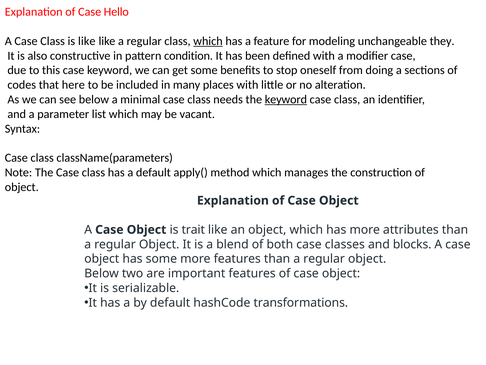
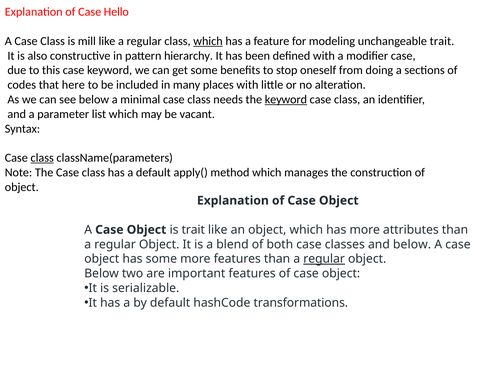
is like: like -> mill
unchangeable they: they -> trait
condition: condition -> hierarchy
class at (42, 158) underline: none -> present
and blocks: blocks -> below
regular at (324, 259) underline: none -> present
